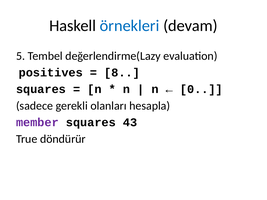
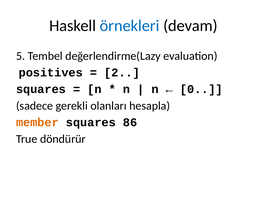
8: 8 -> 2
member colour: purple -> orange
43: 43 -> 86
